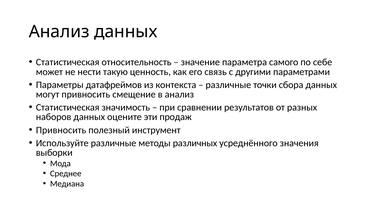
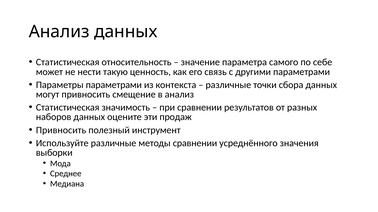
Параметры датафреймов: датафреймов -> параметрами
методы различных: различных -> сравнении
